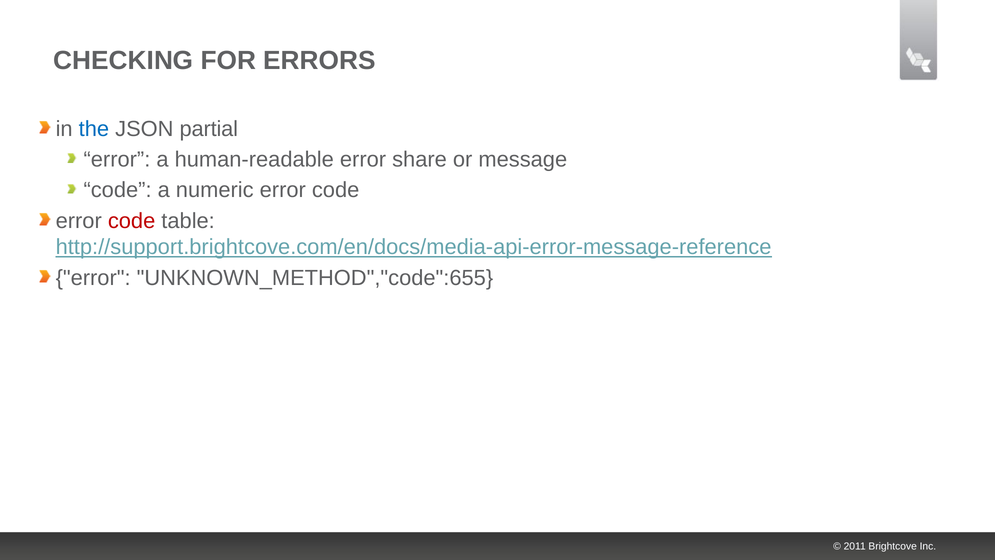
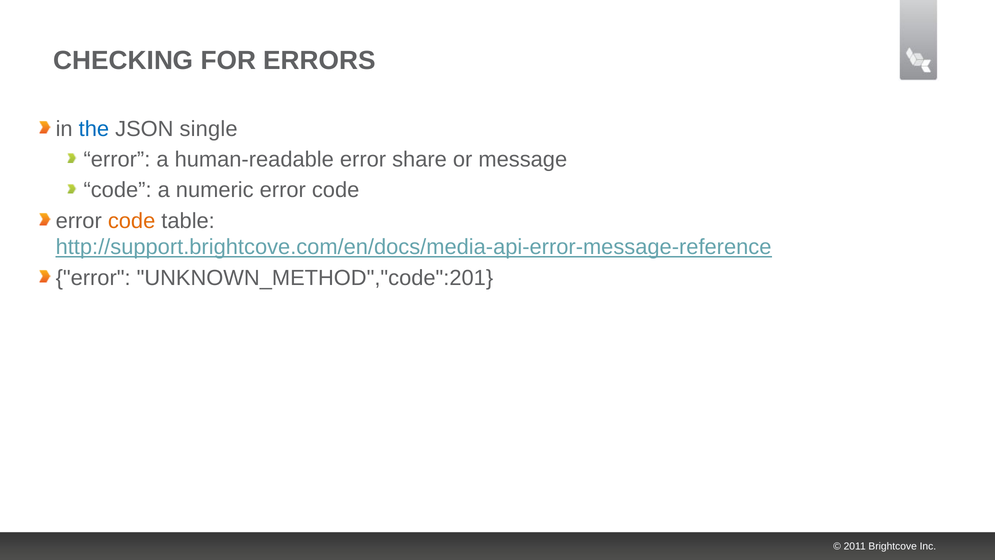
partial: partial -> single
code at (132, 221) colour: red -> orange
UNKNOWN_METHOD","code":655: UNKNOWN_METHOD","code":655 -> UNKNOWN_METHOD","code":201
